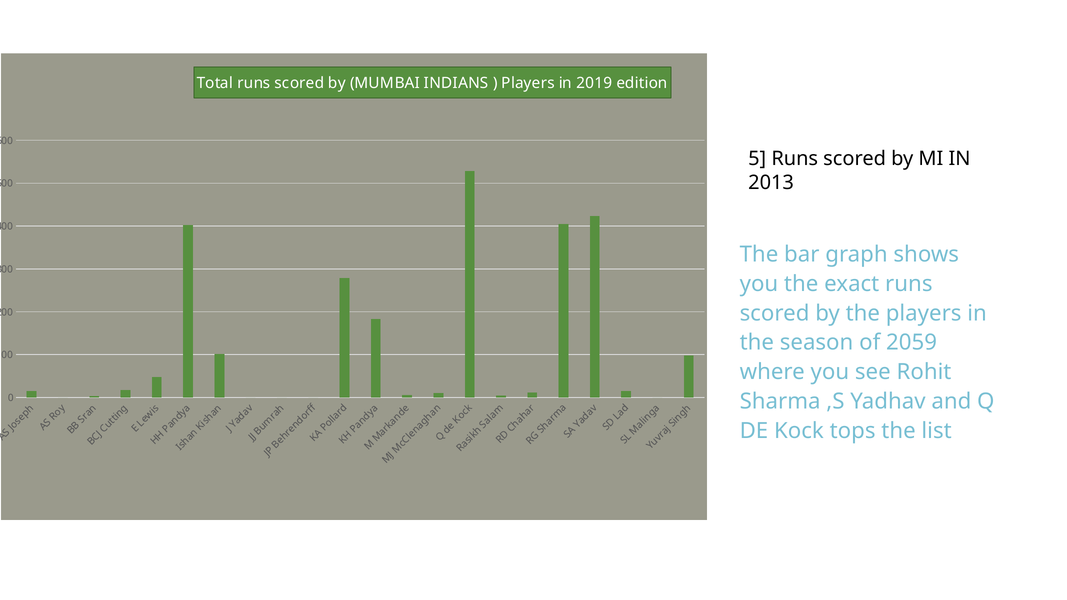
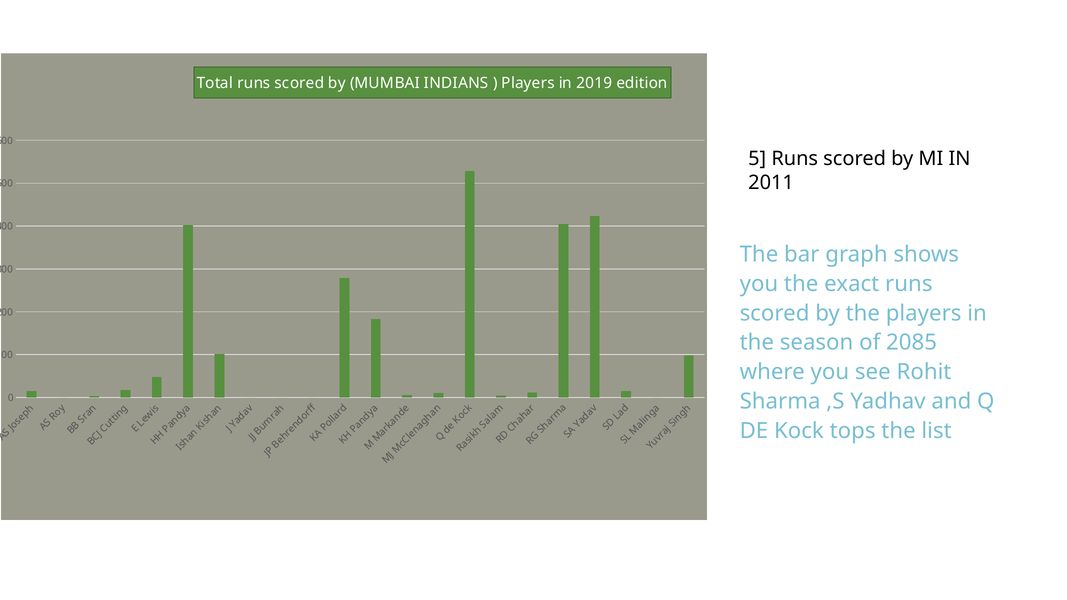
2013: 2013 -> 2011
2059: 2059 -> 2085
